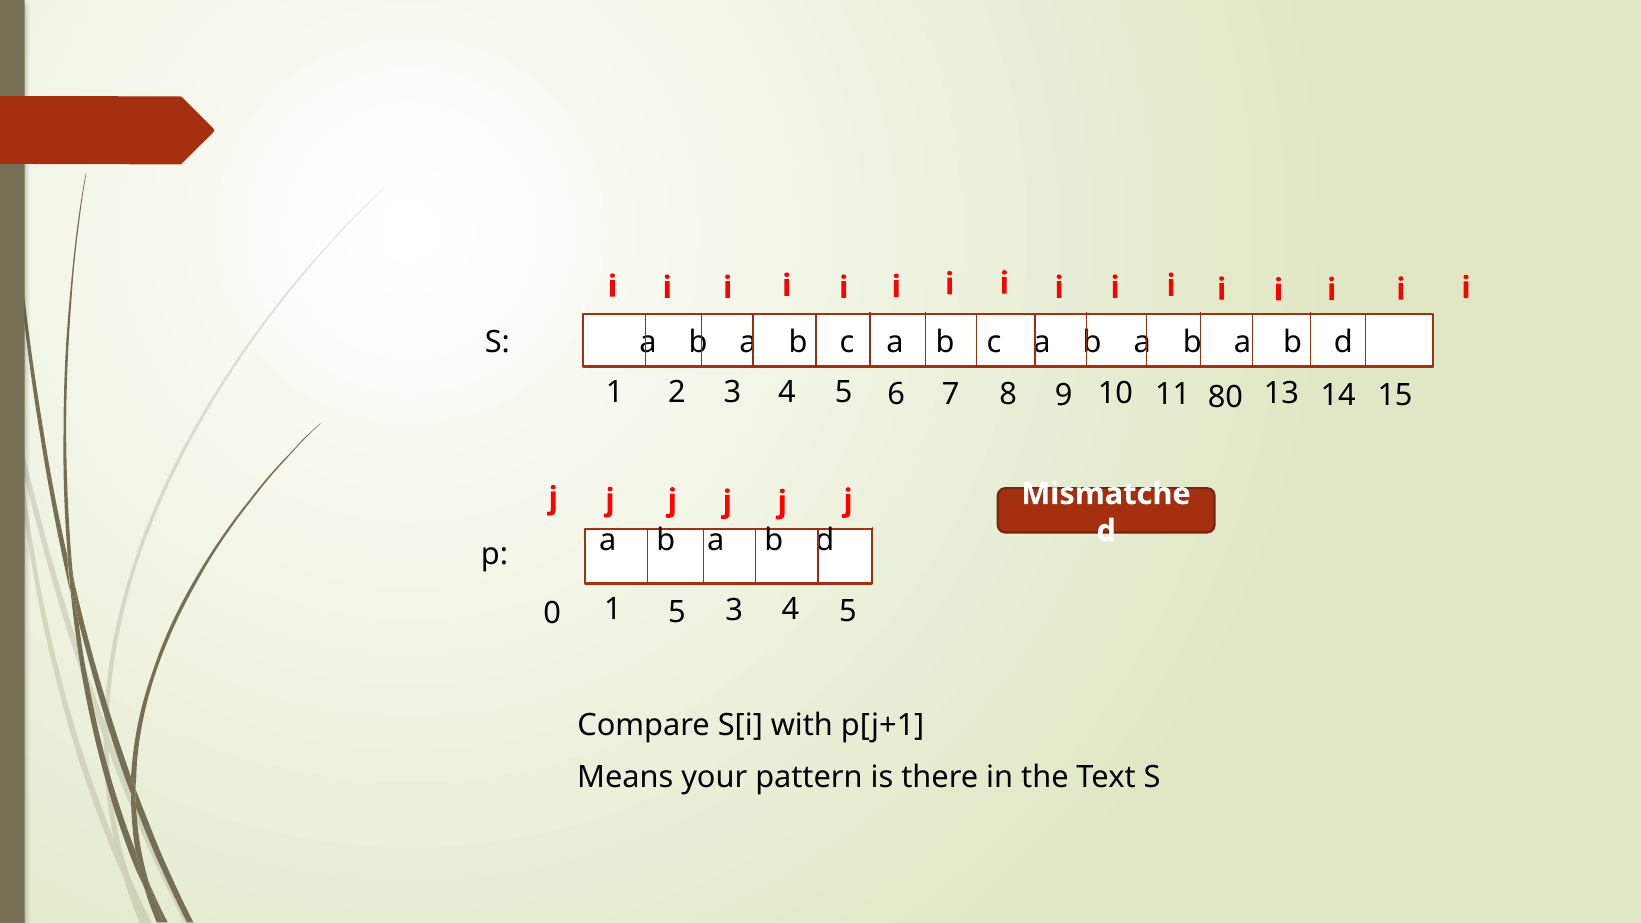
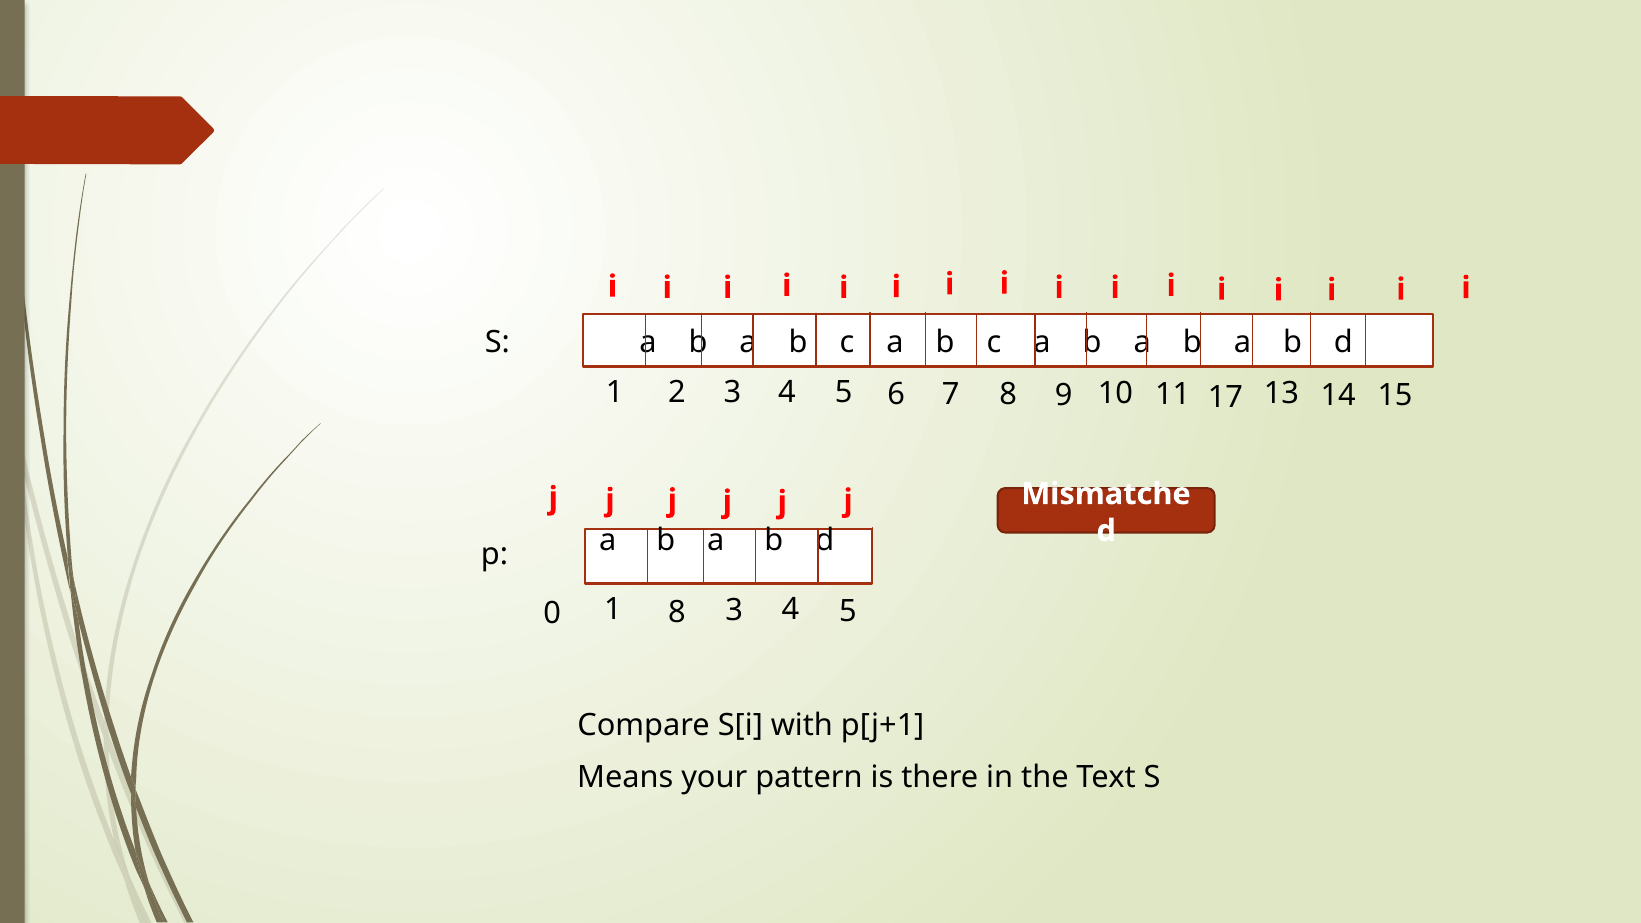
80: 80 -> 17
1 5: 5 -> 8
